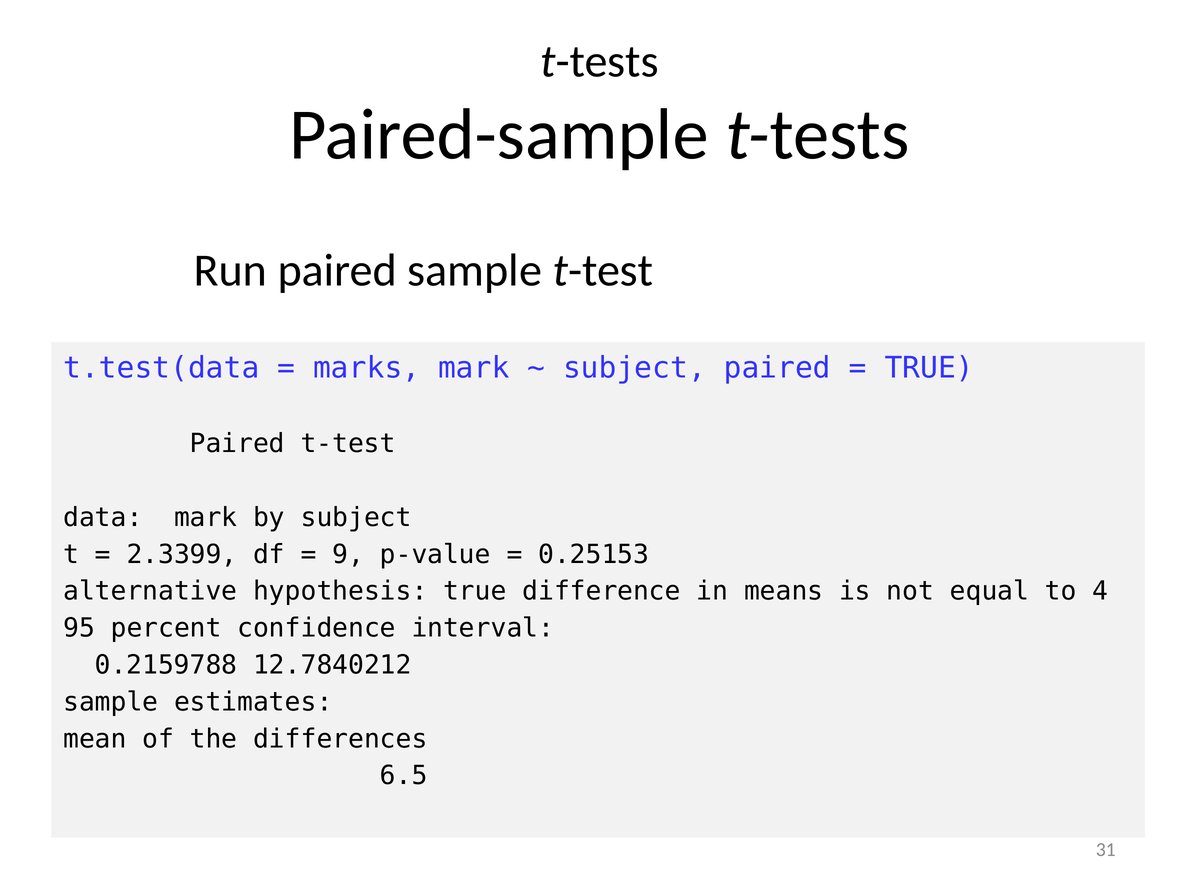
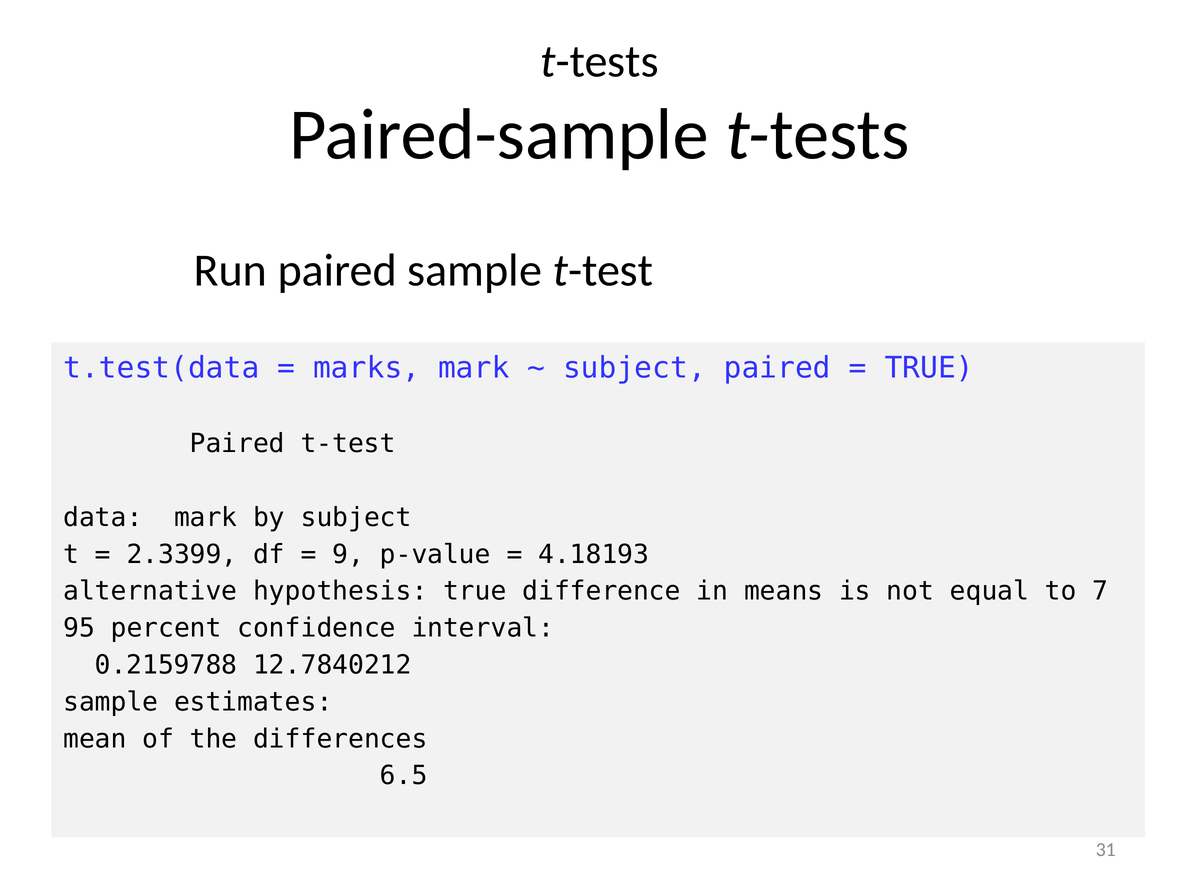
0.25153: 0.25153 -> 4.18193
4: 4 -> 7
